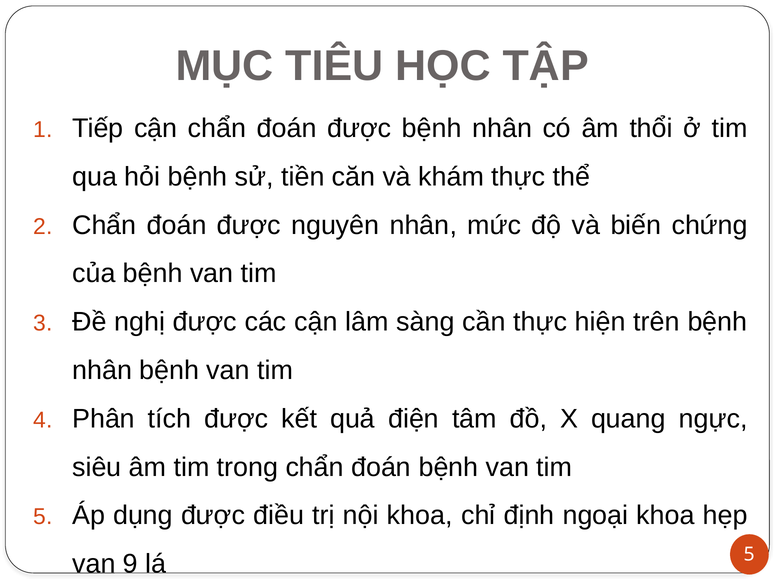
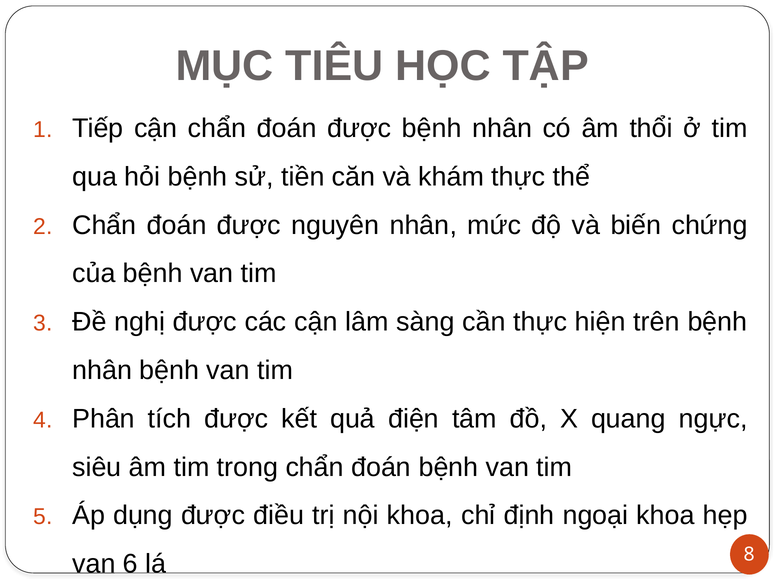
9: 9 -> 6
lá 5: 5 -> 8
